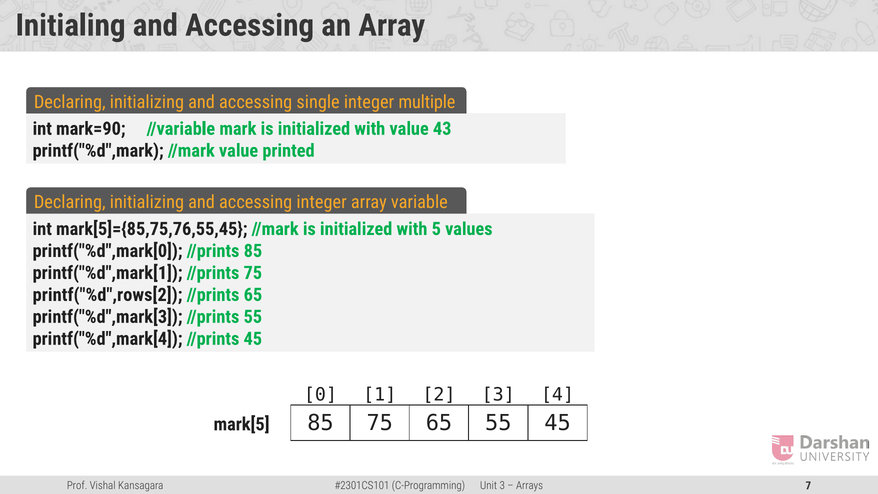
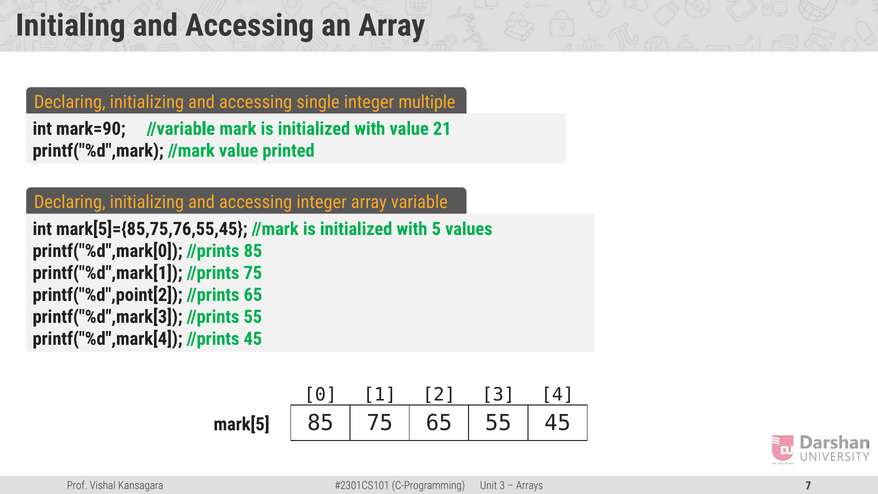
43: 43 -> 21
printf("%d",rows[2: printf("%d",rows[2 -> printf("%d",point[2
